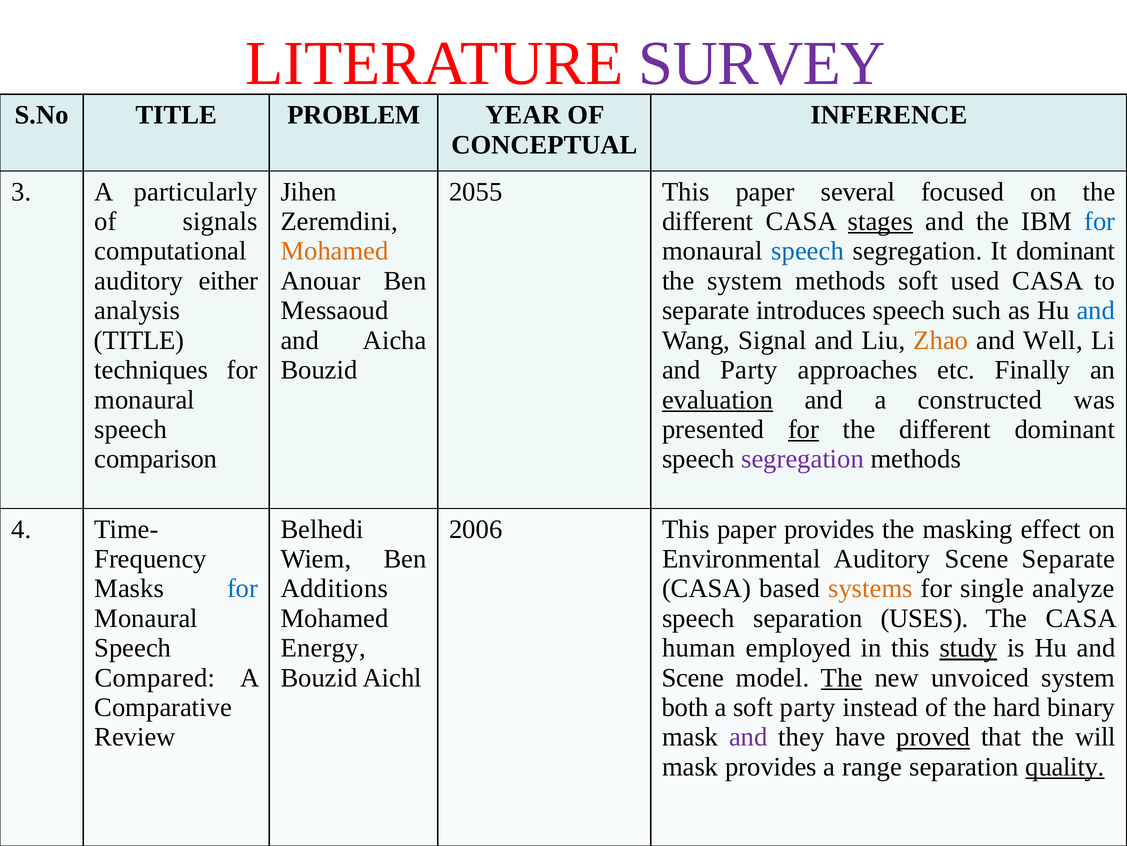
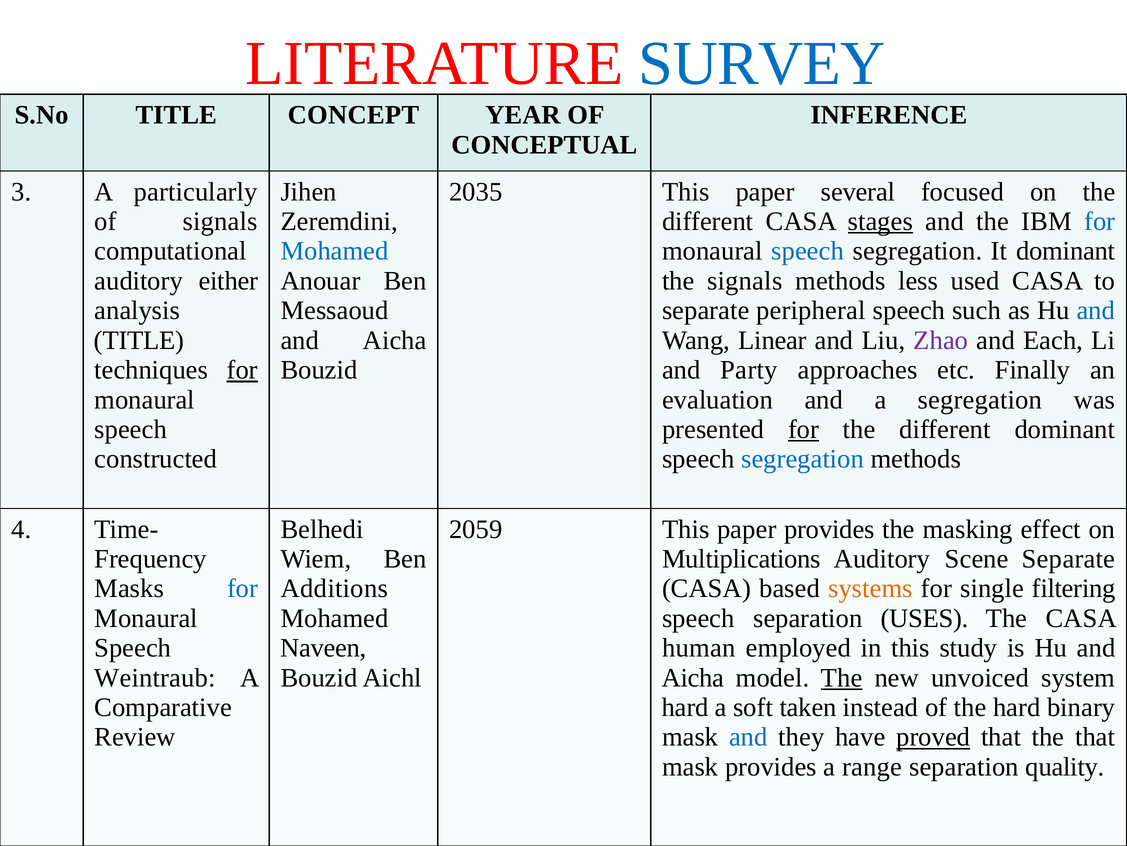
SURVEY colour: purple -> blue
PROBLEM: PROBLEM -> CONCEPT
2055: 2055 -> 2035
Mohamed at (335, 251) colour: orange -> blue
the system: system -> signals
methods soft: soft -> less
introduces: introduces -> peripheral
Signal: Signal -> Linear
Zhao colour: orange -> purple
Well: Well -> Each
for at (242, 370) underline: none -> present
evaluation underline: present -> none
a constructed: constructed -> segregation
comparison: comparison -> constructed
segregation at (803, 459) colour: purple -> blue
2006: 2006 -> 2059
Environmental: Environmental -> Multiplications
analyze: analyze -> filtering
Energy: Energy -> Naveen
study underline: present -> none
Compared: Compared -> Weintraub
Scene at (693, 677): Scene -> Aicha
both at (685, 707): both -> hard
soft party: party -> taken
and at (748, 737) colour: purple -> blue
the will: will -> that
quality underline: present -> none
